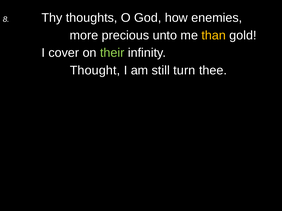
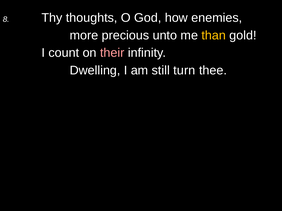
cover: cover -> count
their colour: light green -> pink
Thought: Thought -> Dwelling
